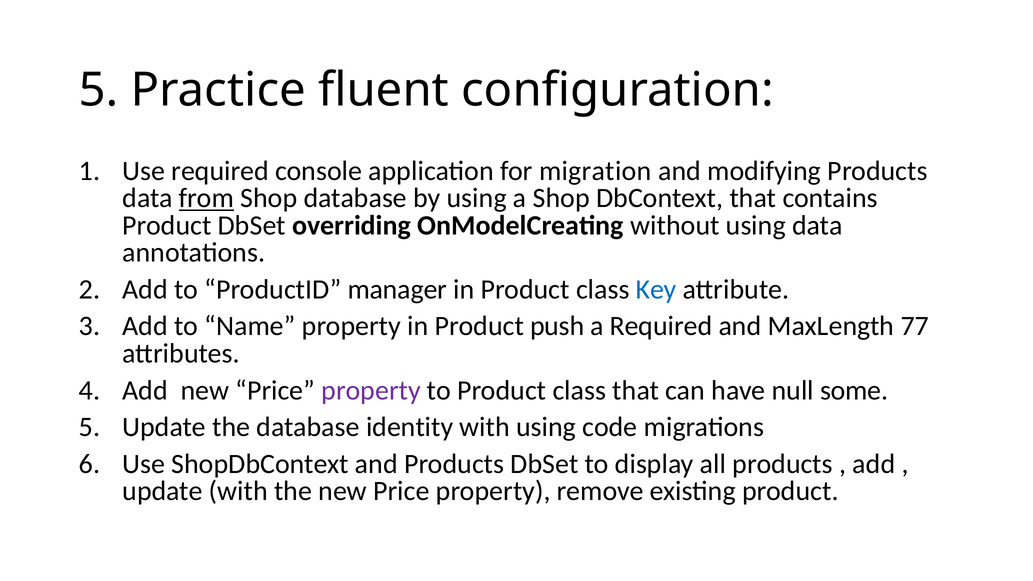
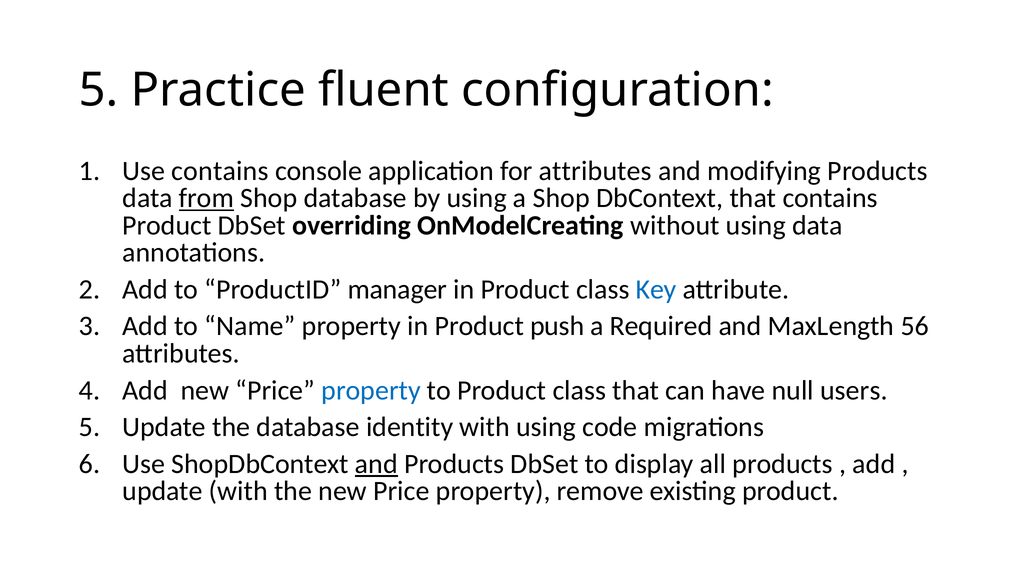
Use required: required -> contains
for migration: migration -> attributes
77: 77 -> 56
property at (371, 390) colour: purple -> blue
some: some -> users
and at (376, 464) underline: none -> present
